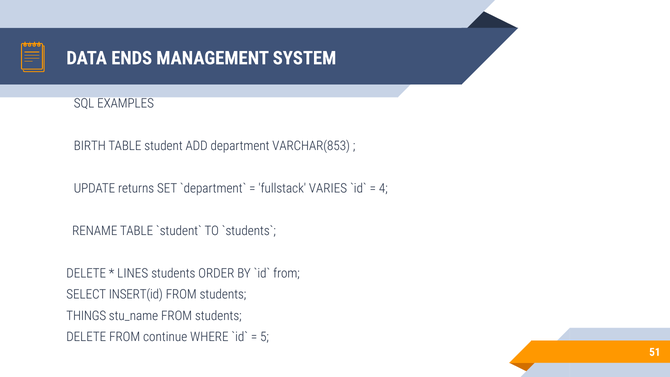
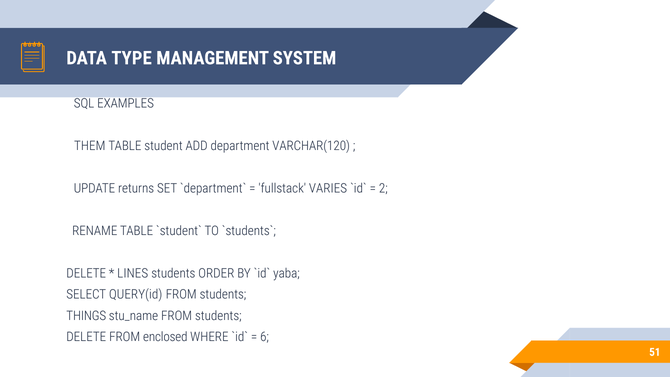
ENDS: ENDS -> TYPE
BIRTH: BIRTH -> THEM
VARCHAR(853: VARCHAR(853 -> VARCHAR(120
4: 4 -> 2
from at (286, 273): from -> yaba
INSERT(id: INSERT(id -> QUERY(id
continue: continue -> enclosed
5: 5 -> 6
